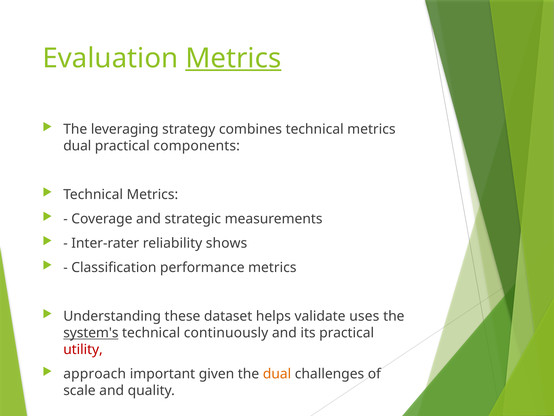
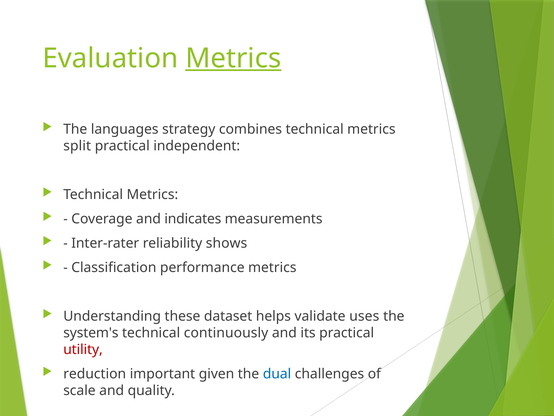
leveraging: leveraging -> languages
dual at (77, 146): dual -> split
components: components -> independent
strategic: strategic -> indicates
system's underline: present -> none
approach: approach -> reduction
dual at (277, 374) colour: orange -> blue
